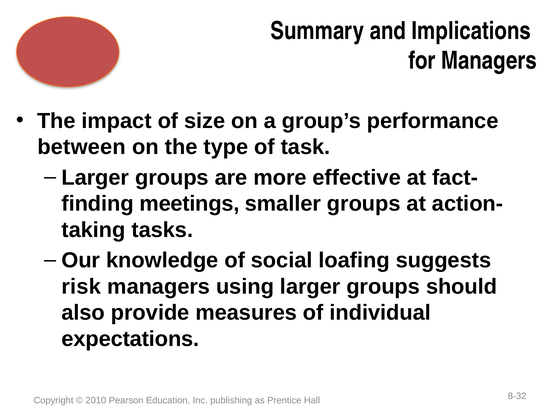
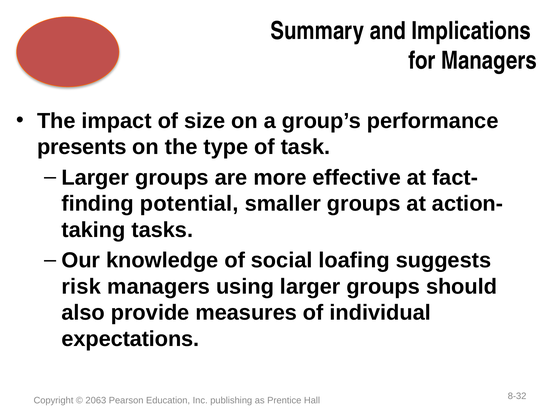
between: between -> presents
meetings: meetings -> potential
2010: 2010 -> 2063
